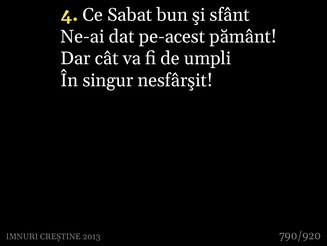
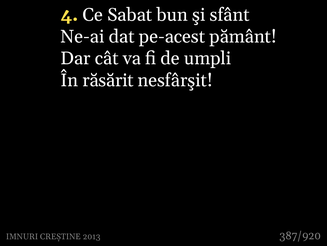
singur: singur -> răsărit
790/920: 790/920 -> 387/920
